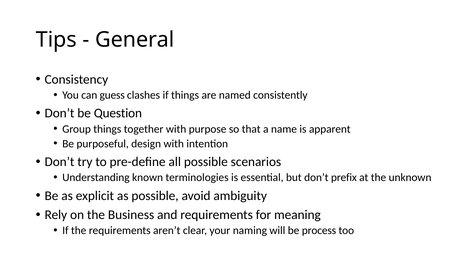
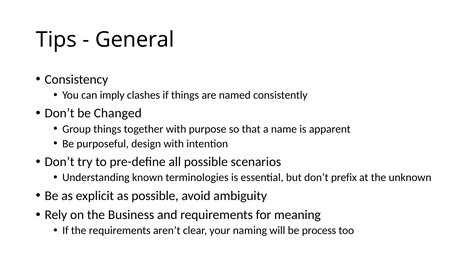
guess: guess -> imply
Question: Question -> Changed
